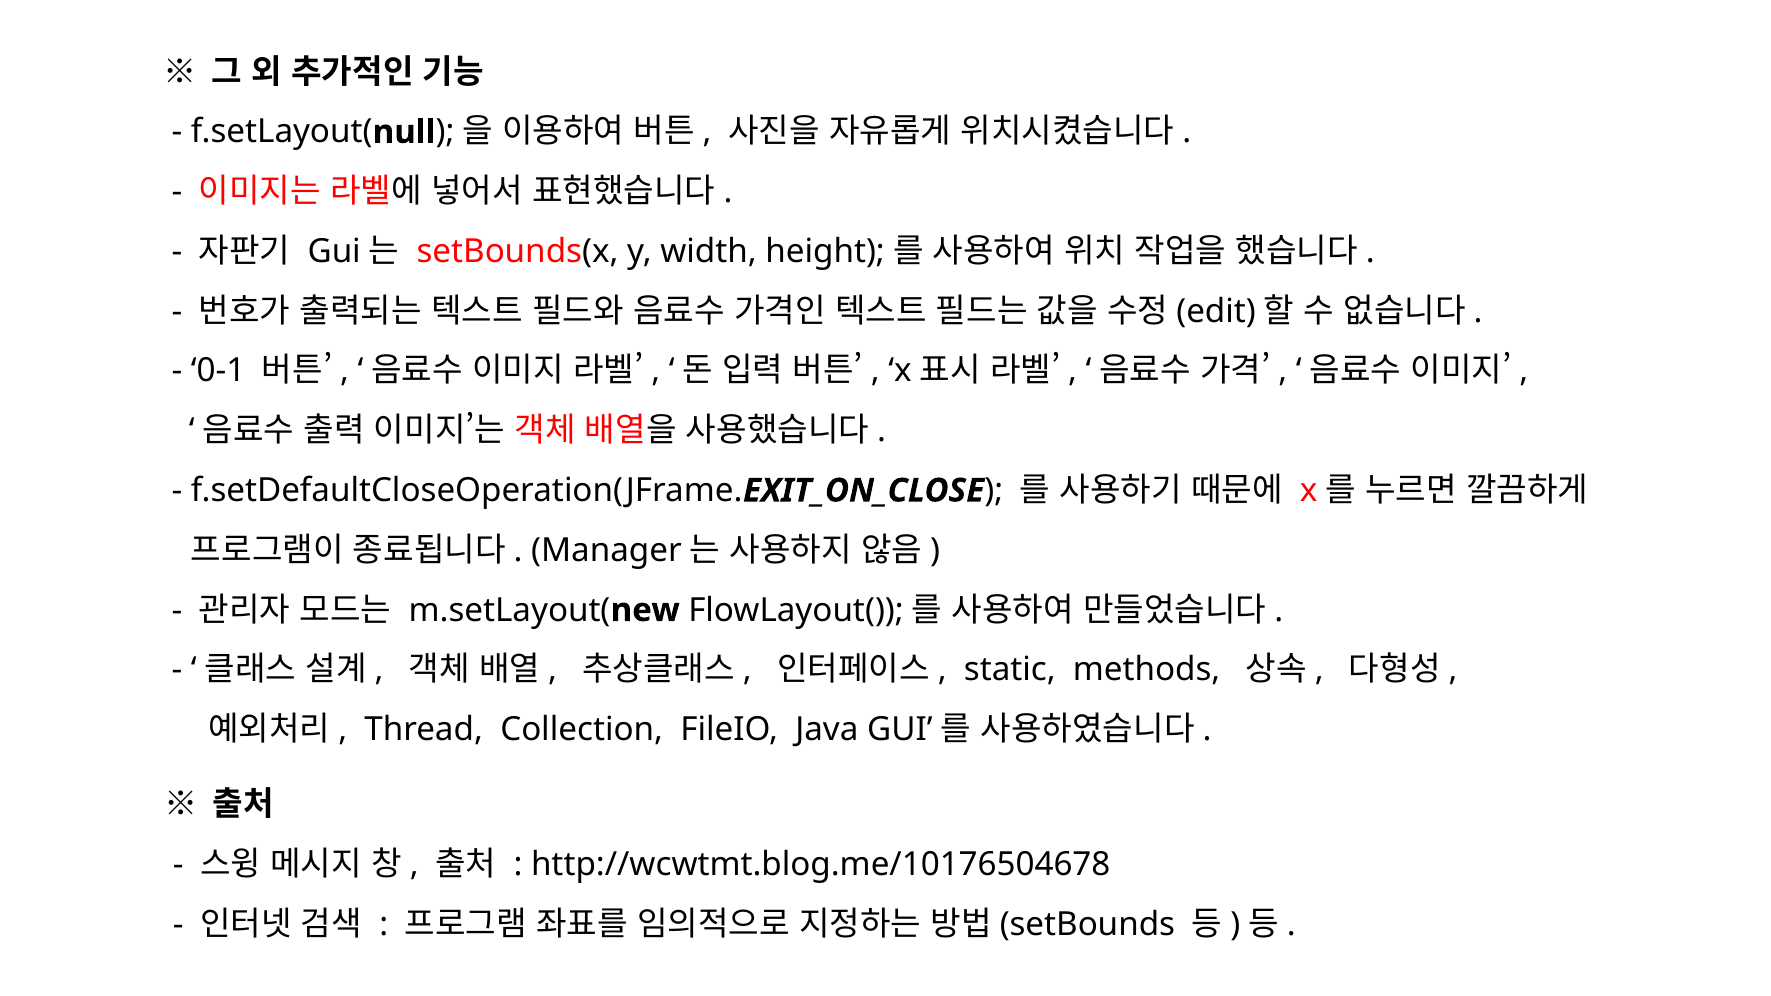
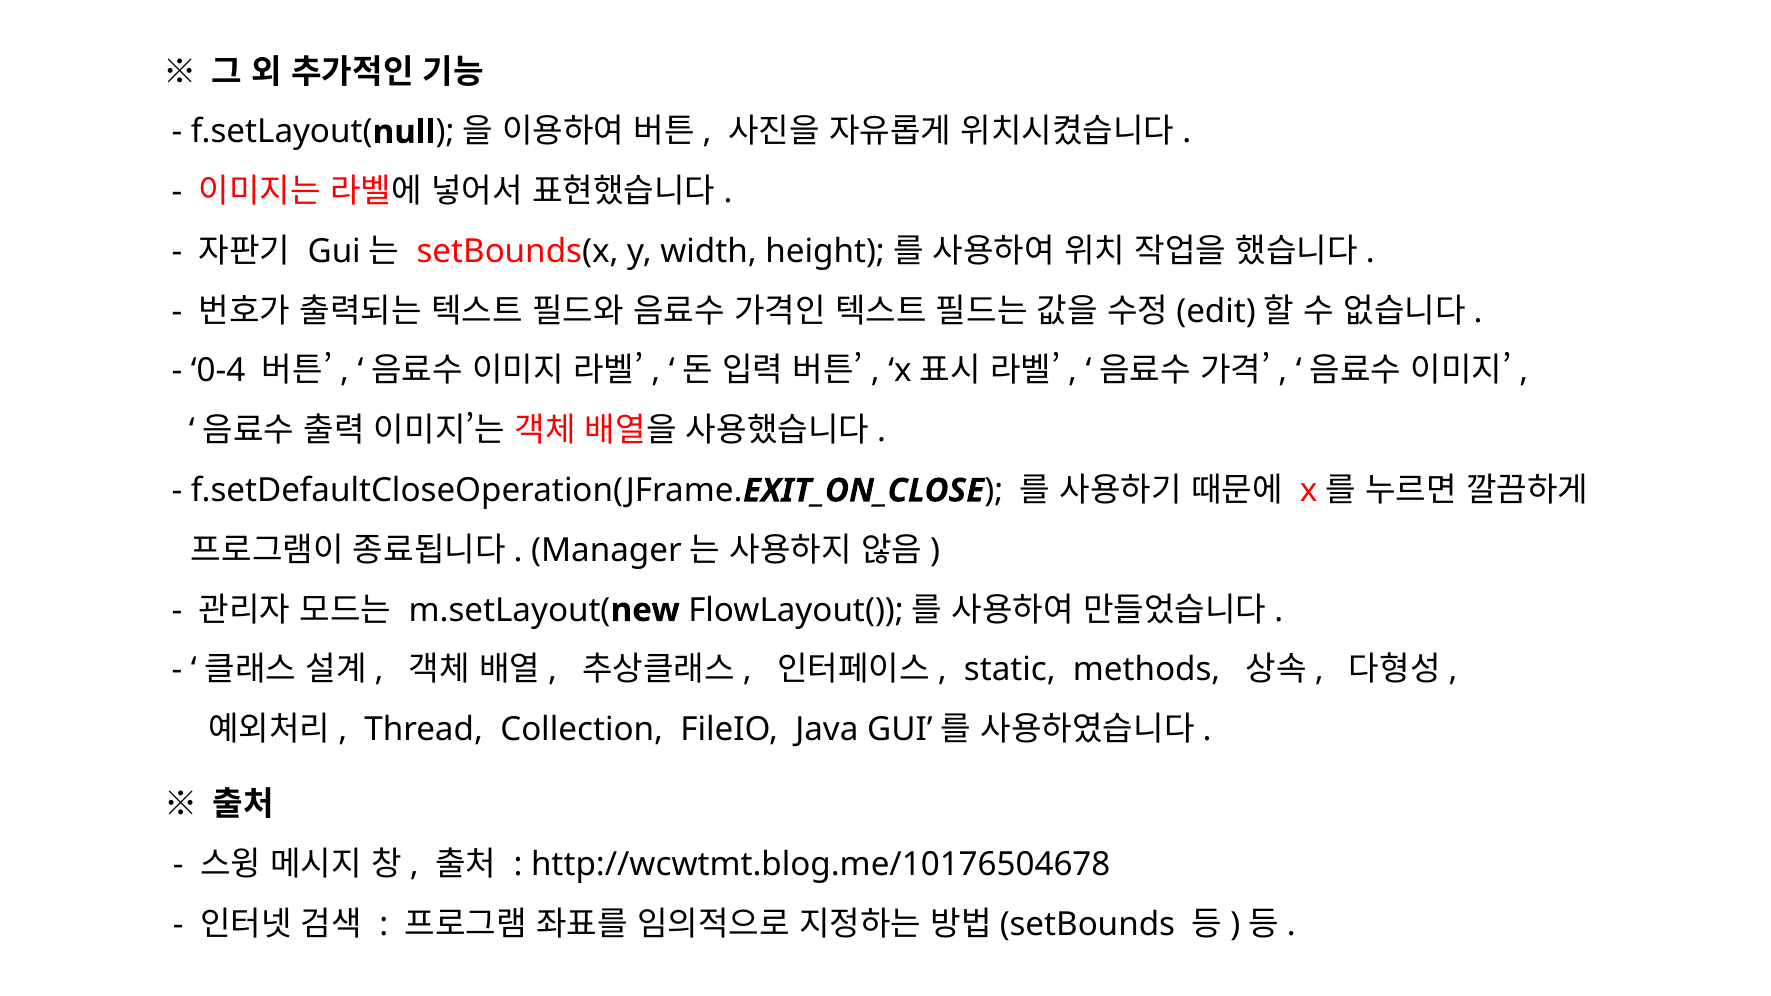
0-1: 0-1 -> 0-4
